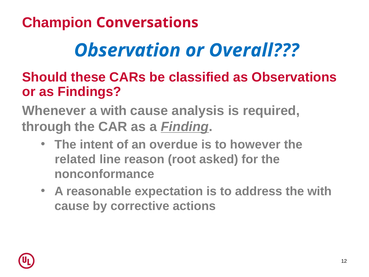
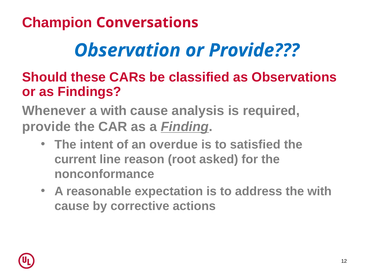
or Overall: Overall -> Provide
through at (47, 127): through -> provide
however: however -> satisfied
related: related -> current
